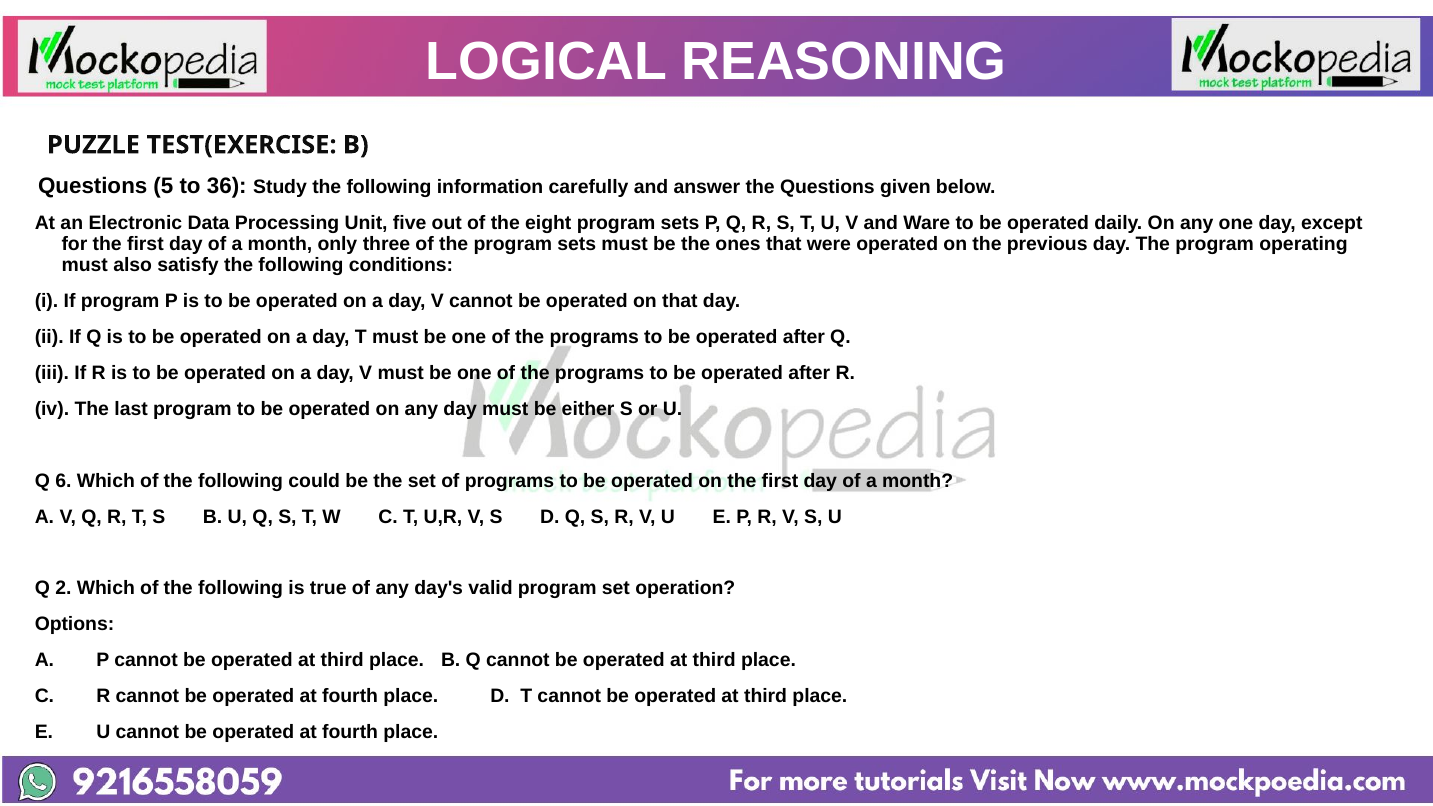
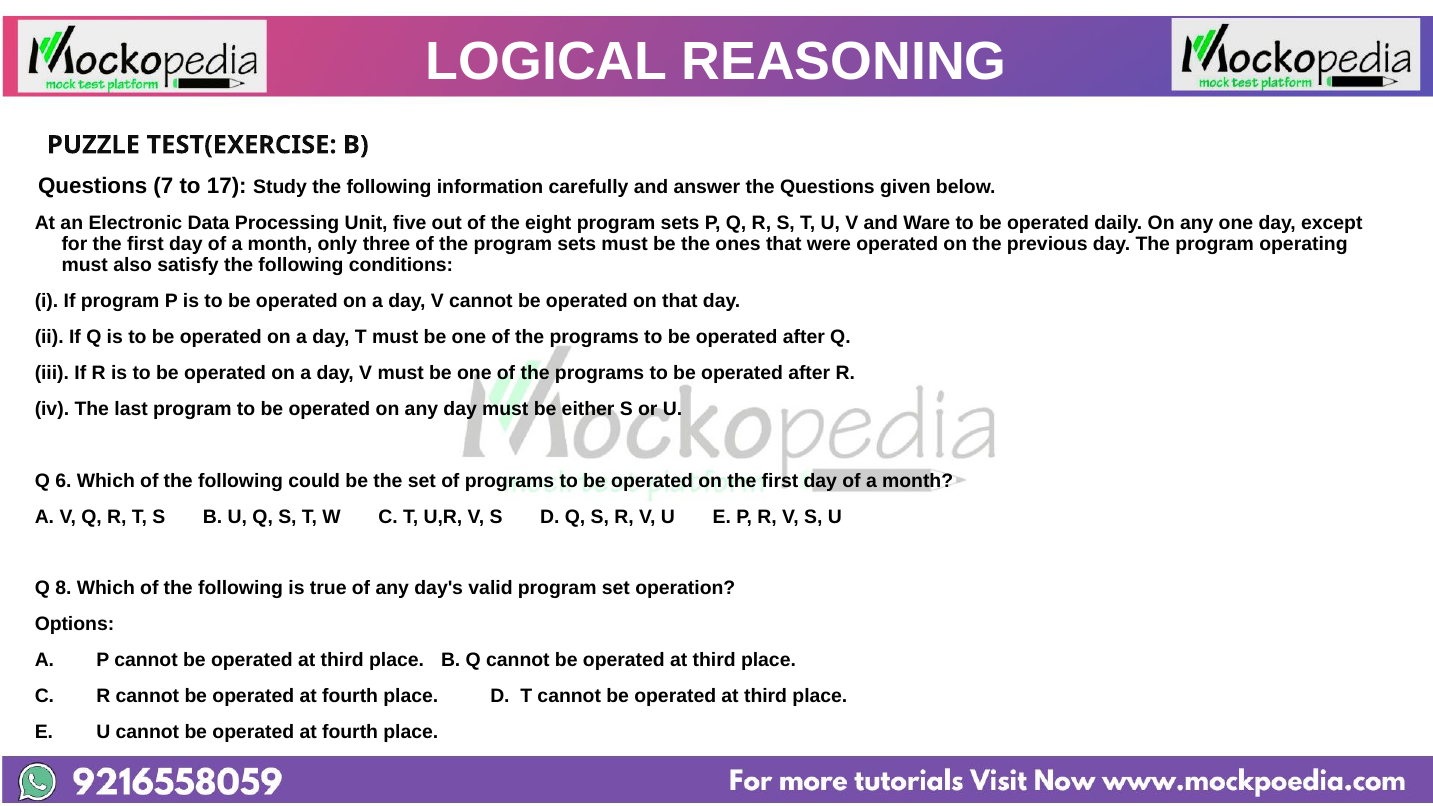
5: 5 -> 7
36: 36 -> 17
2: 2 -> 8
